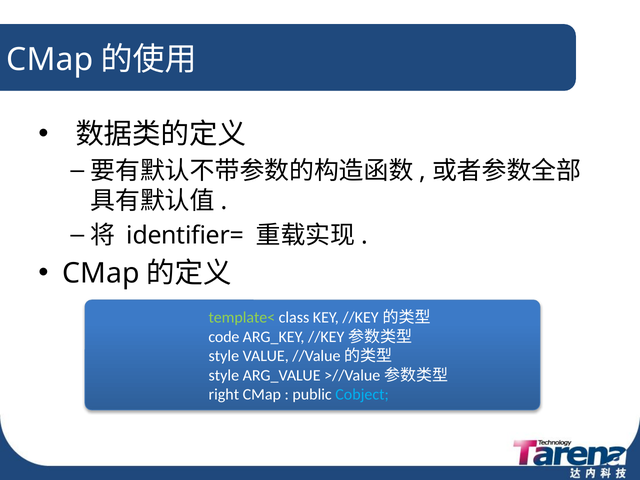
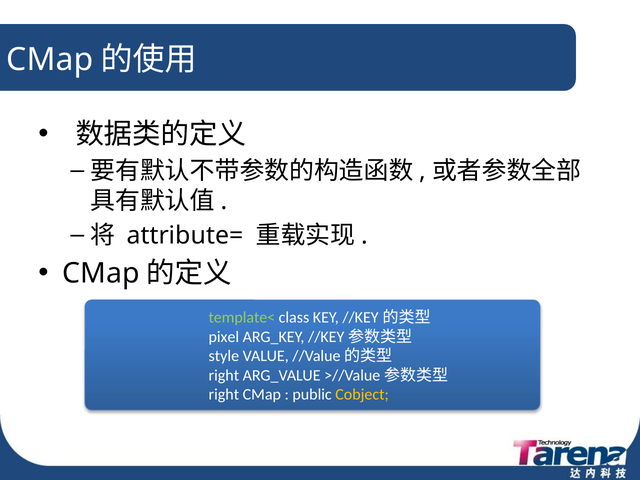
identifier=: identifier= -> attribute=
code: code -> pixel
style at (224, 375): style -> right
Cobject colour: light blue -> yellow
